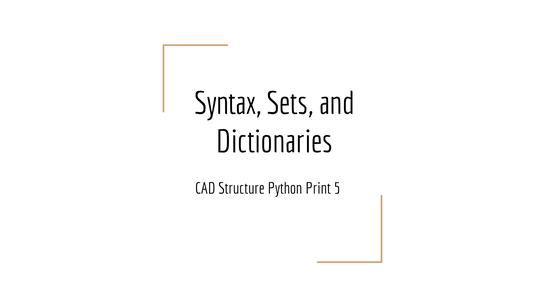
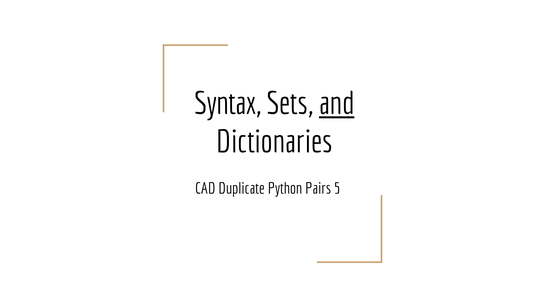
and underline: none -> present
Structure: Structure -> Duplicate
Print: Print -> Pairs
